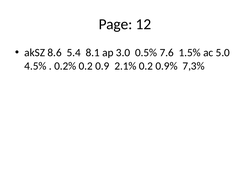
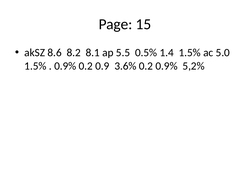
12: 12 -> 15
5.4: 5.4 -> 8.2
3.0: 3.0 -> 5.5
7.6: 7.6 -> 1.4
4.5% at (35, 66): 4.5% -> 1.5%
0.2% at (65, 66): 0.2% -> 0.9%
2.1%: 2.1% -> 3.6%
7,3%: 7,3% -> 5,2%
